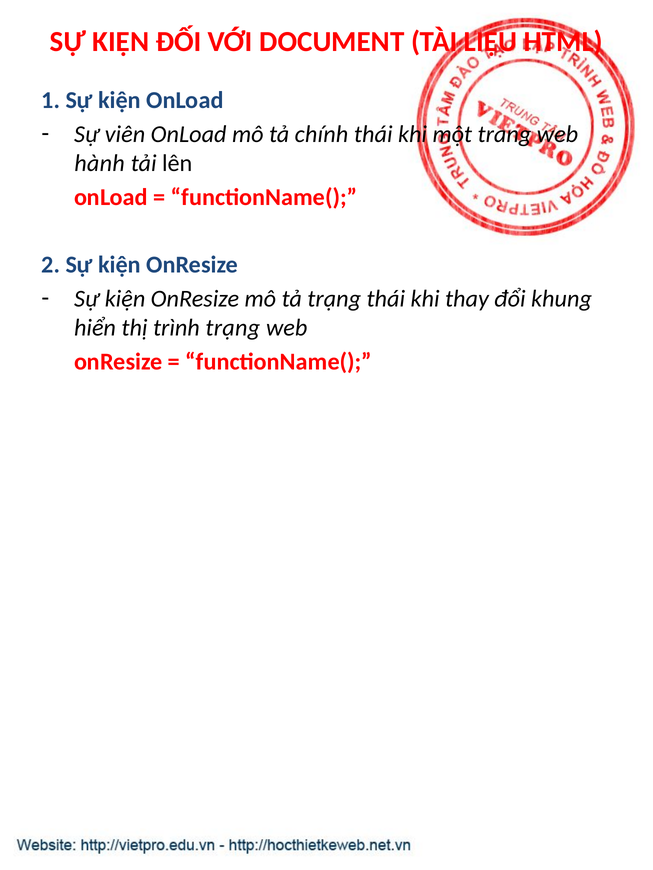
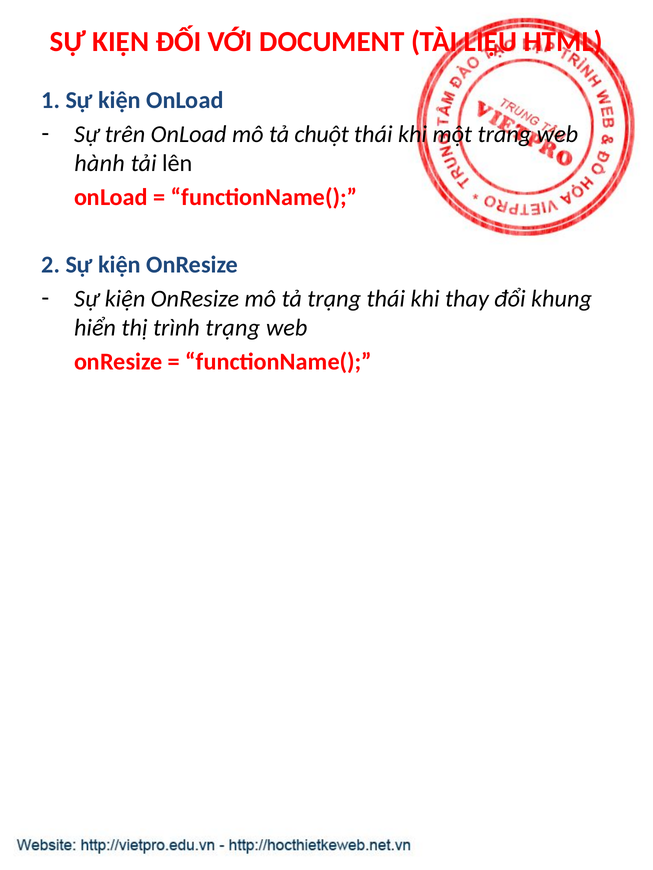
viên: viên -> trên
chính: chính -> chuột
